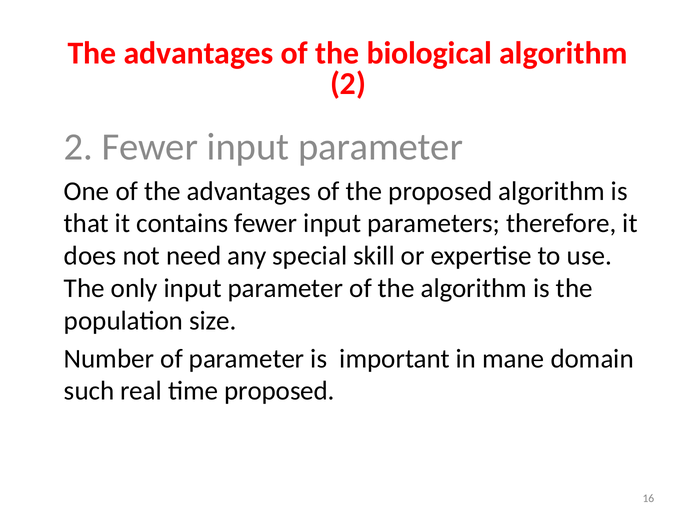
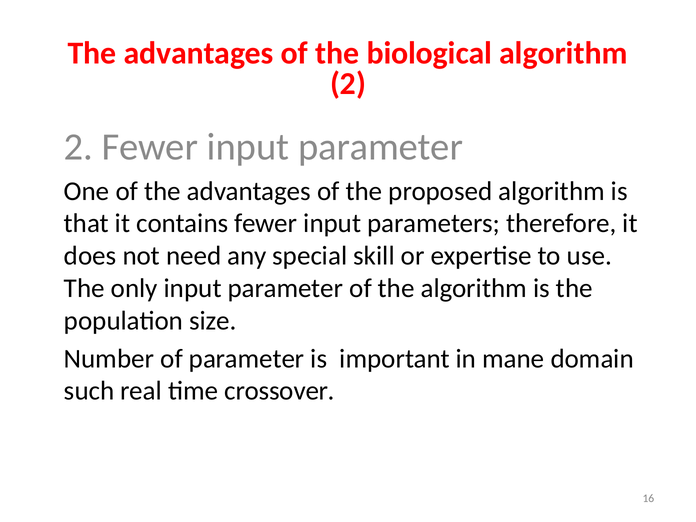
time proposed: proposed -> crossover
